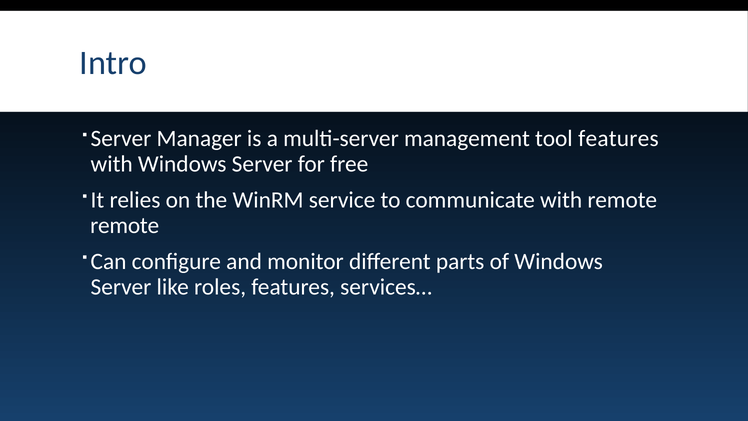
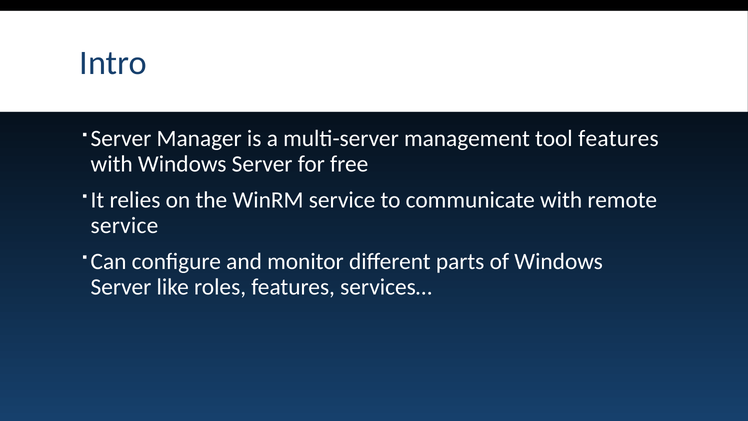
remote at (125, 225): remote -> service
